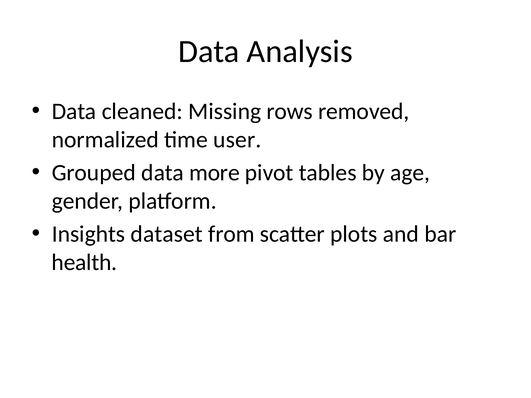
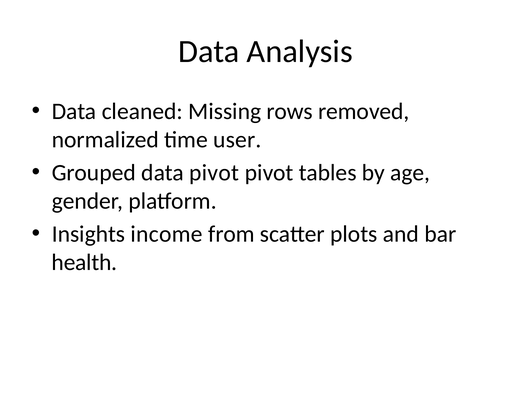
data more: more -> pivot
dataset: dataset -> income
